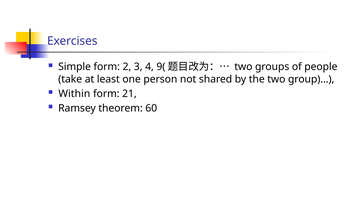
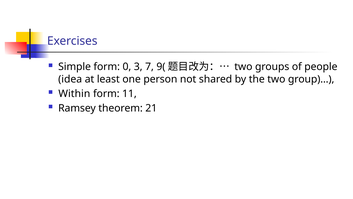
2: 2 -> 0
4: 4 -> 7
take: take -> idea
21: 21 -> 11
60: 60 -> 21
